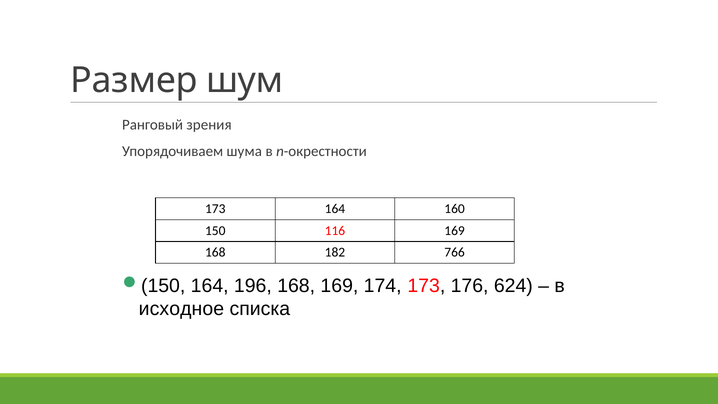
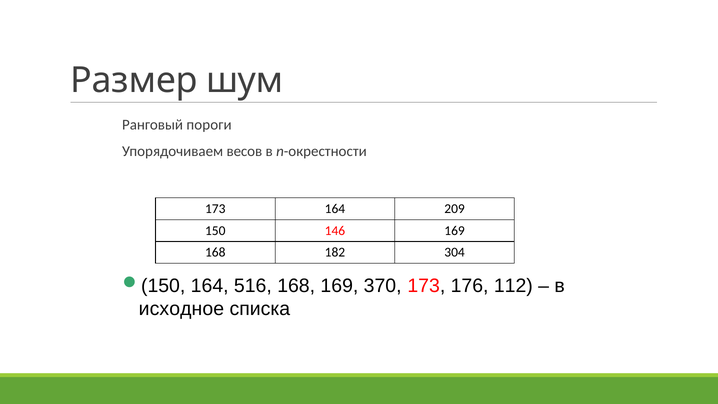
зрения: зрения -> пороги
шума: шума -> весов
160: 160 -> 209
116: 116 -> 146
766: 766 -> 304
196: 196 -> 516
174: 174 -> 370
624: 624 -> 112
